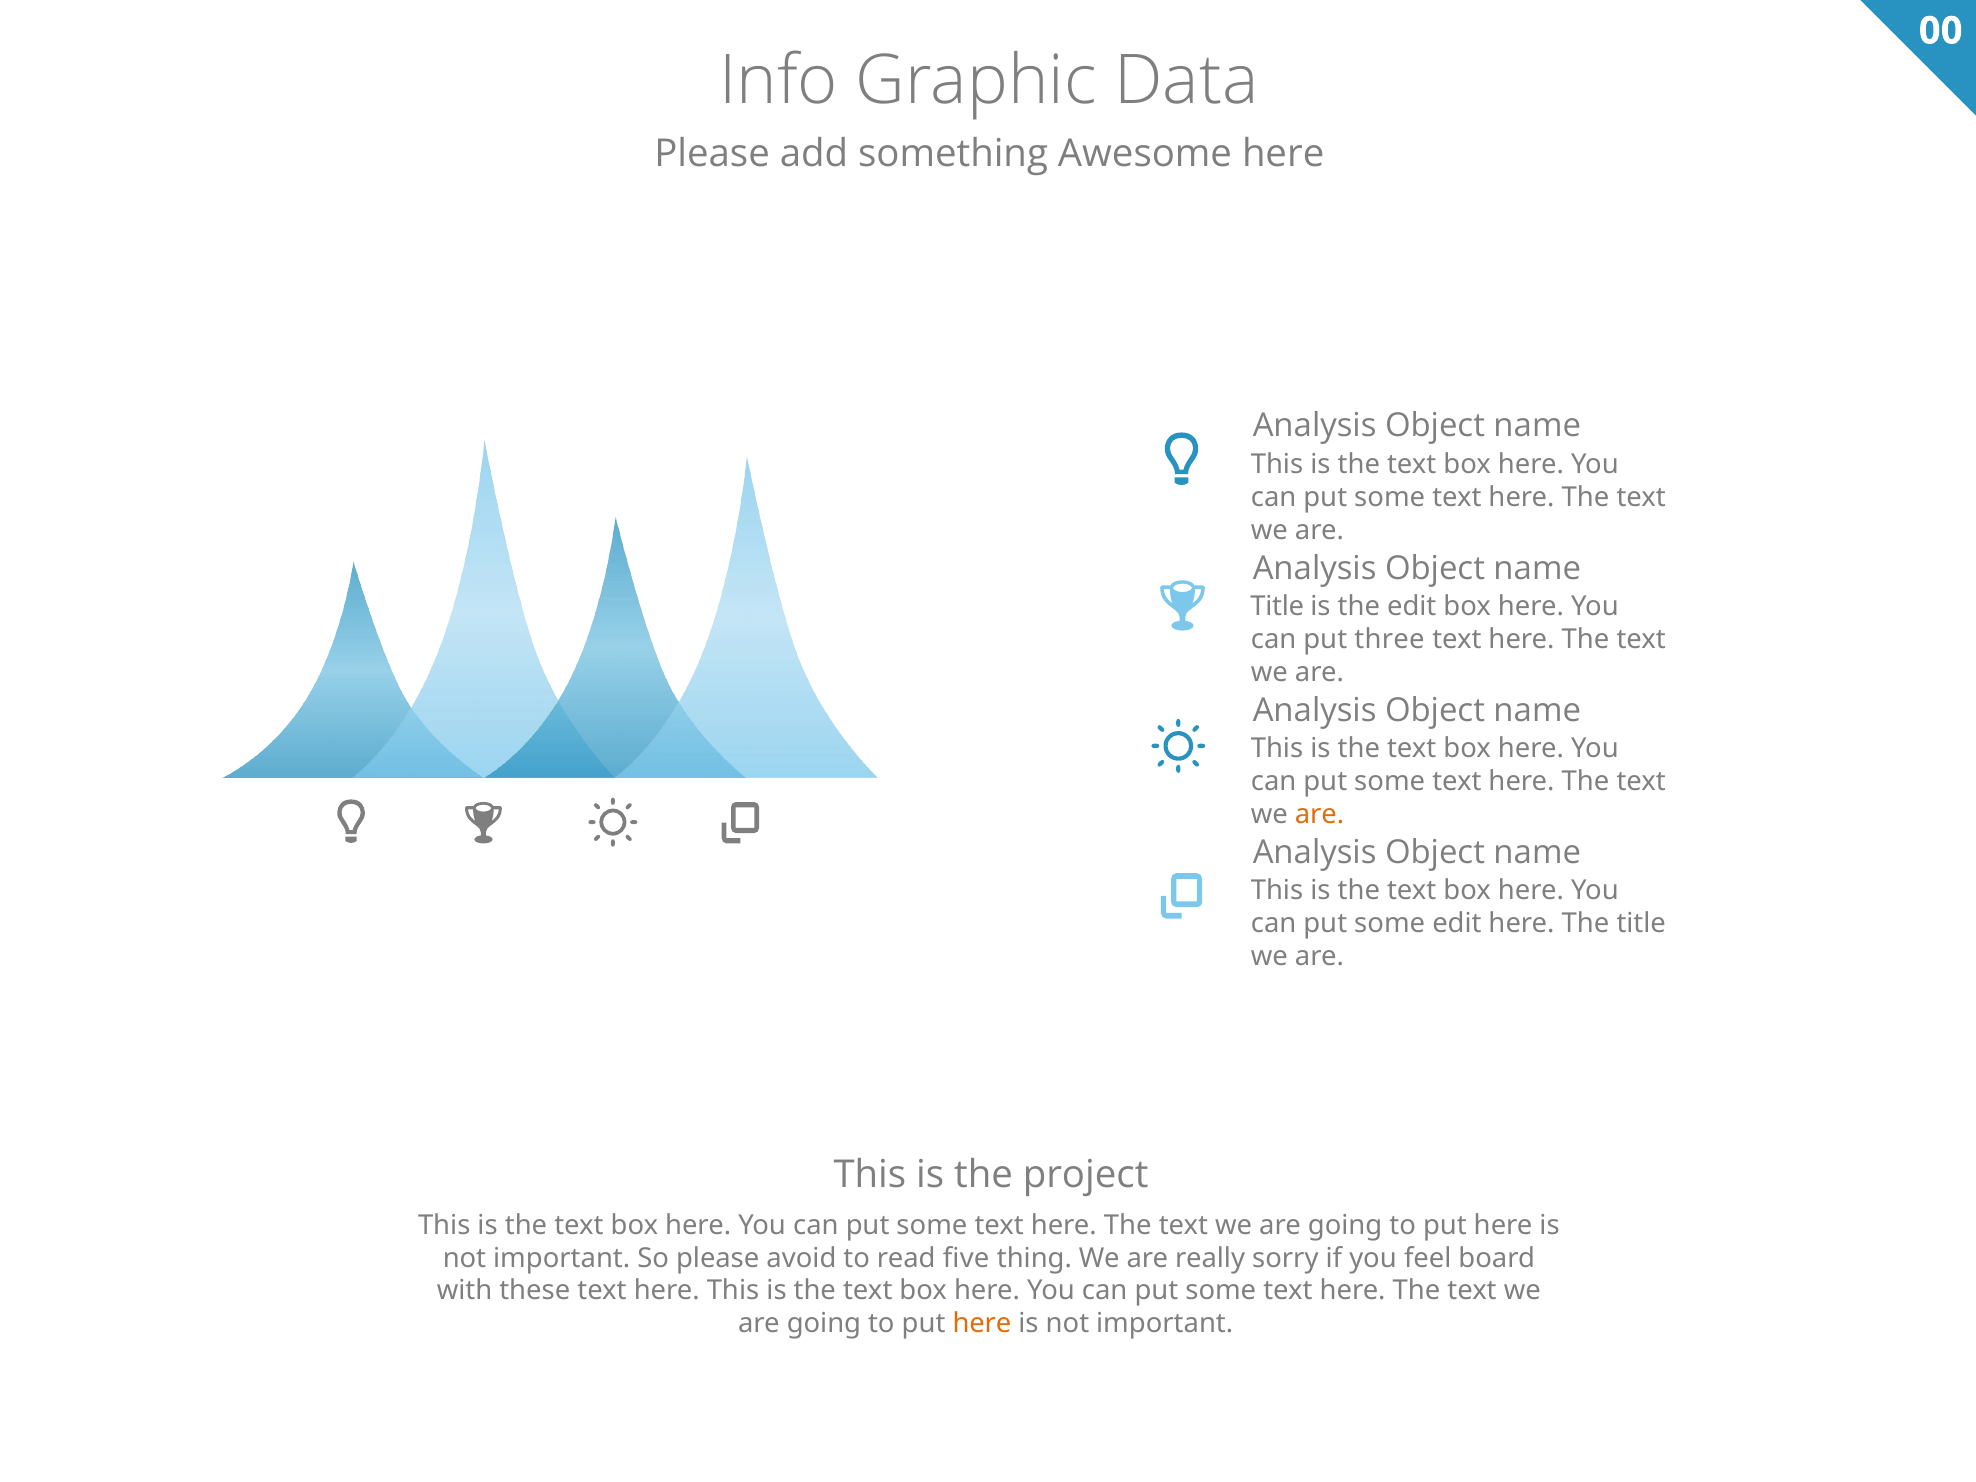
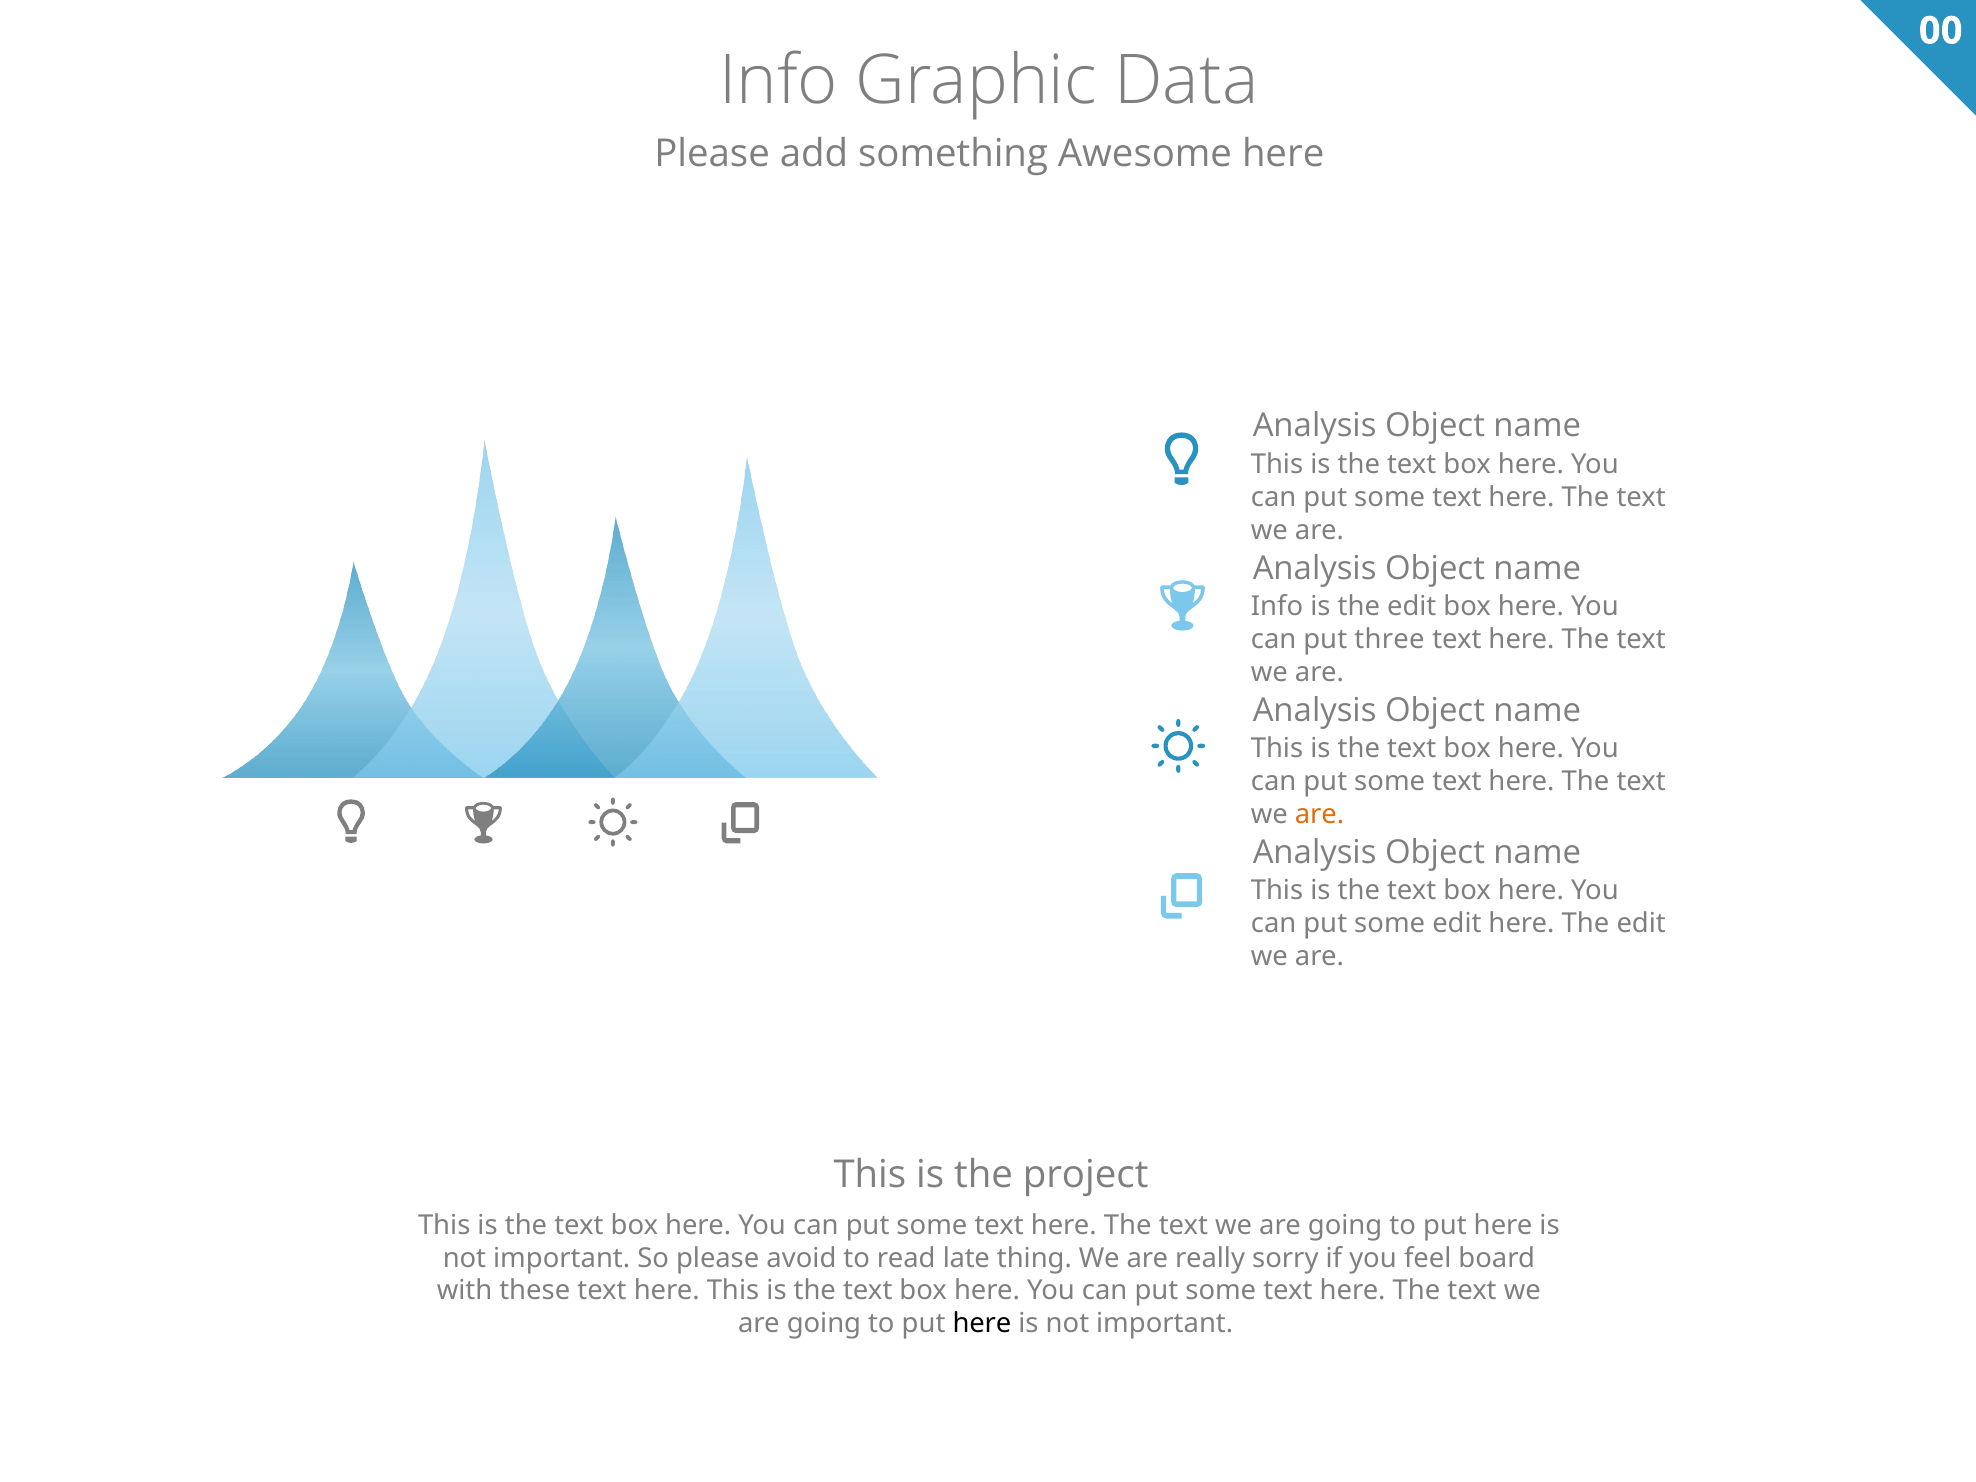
Title at (1277, 607): Title -> Info
here The title: title -> edit
five: five -> late
here at (982, 1324) colour: orange -> black
